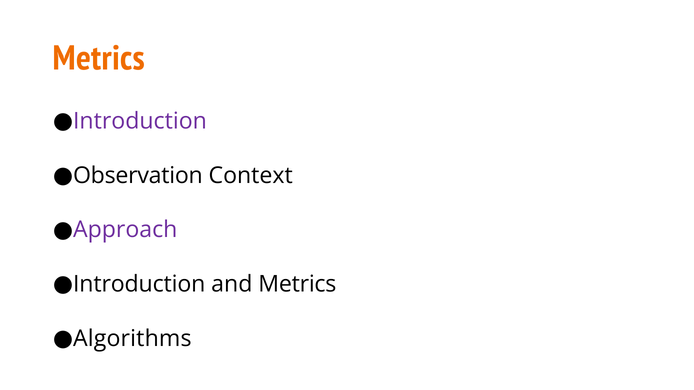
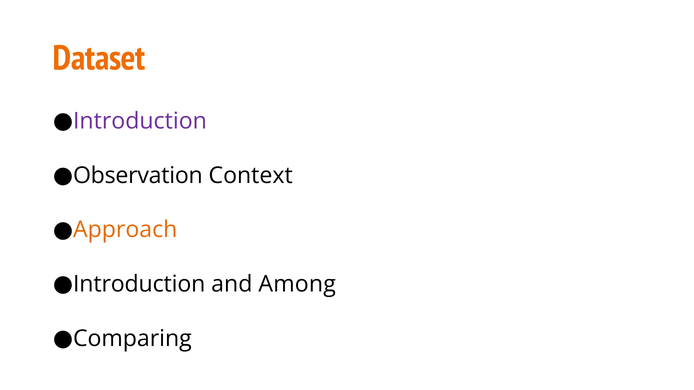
Metrics at (99, 58): Metrics -> Dataset
Approach colour: purple -> orange
and Metrics: Metrics -> Among
Algorithms: Algorithms -> Comparing
